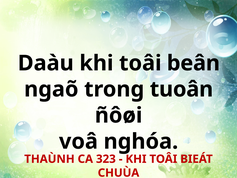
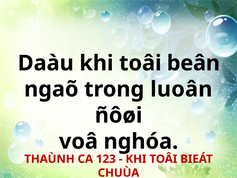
tuoân: tuoân -> luoân
323: 323 -> 123
